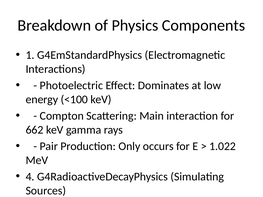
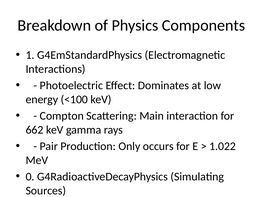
4: 4 -> 0
